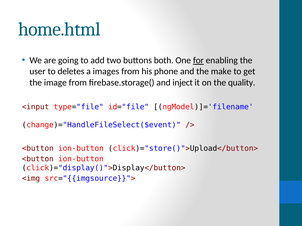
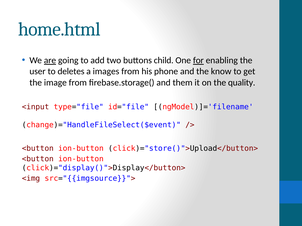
are underline: none -> present
both: both -> child
make: make -> know
inject: inject -> them
